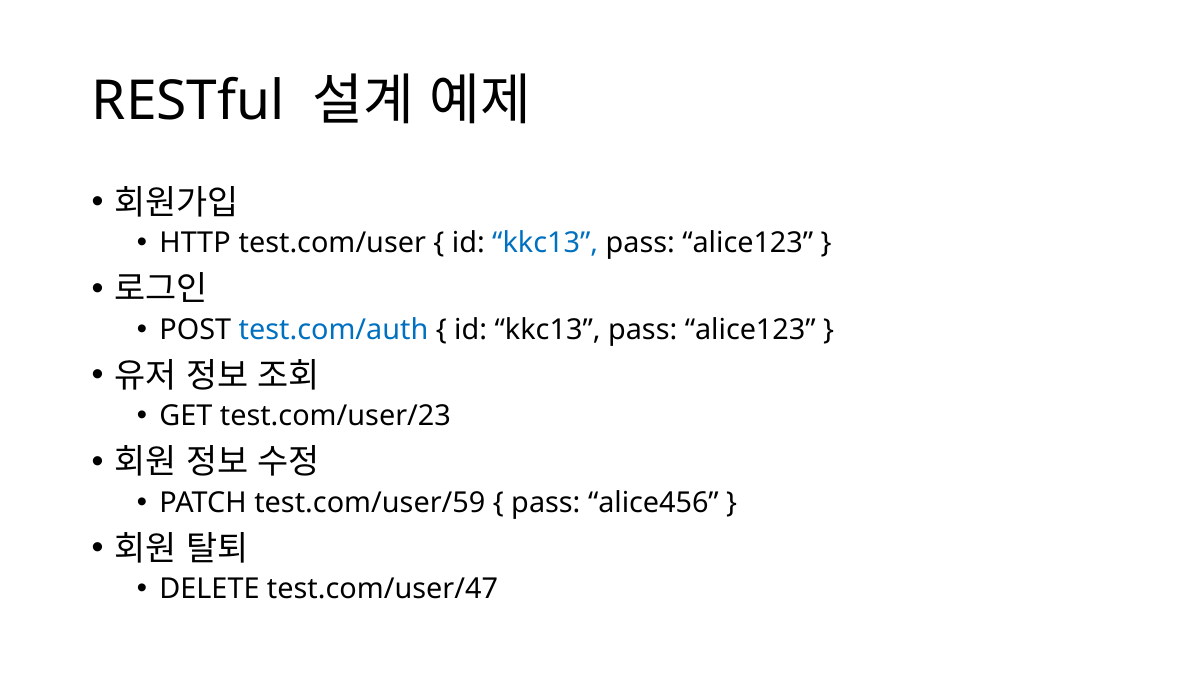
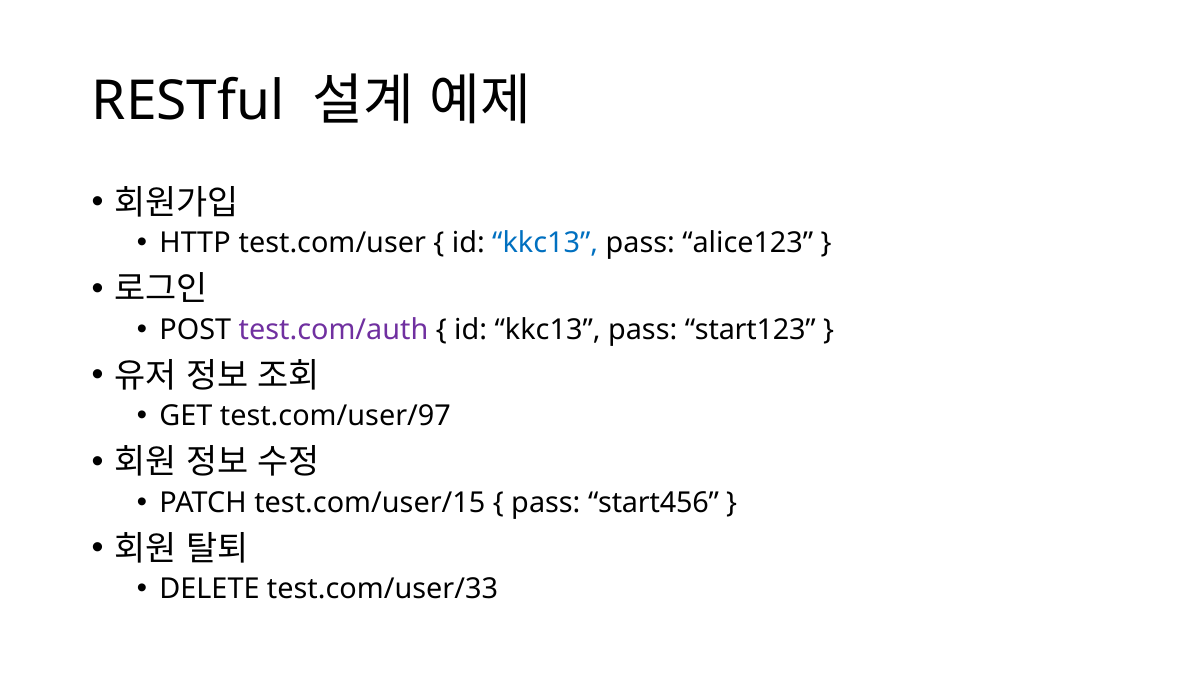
test.com/auth colour: blue -> purple
alice123 at (750, 329): alice123 -> start123
test.com/user/23: test.com/user/23 -> test.com/user/97
test.com/user/59: test.com/user/59 -> test.com/user/15
alice456: alice456 -> start456
test.com/user/47: test.com/user/47 -> test.com/user/33
